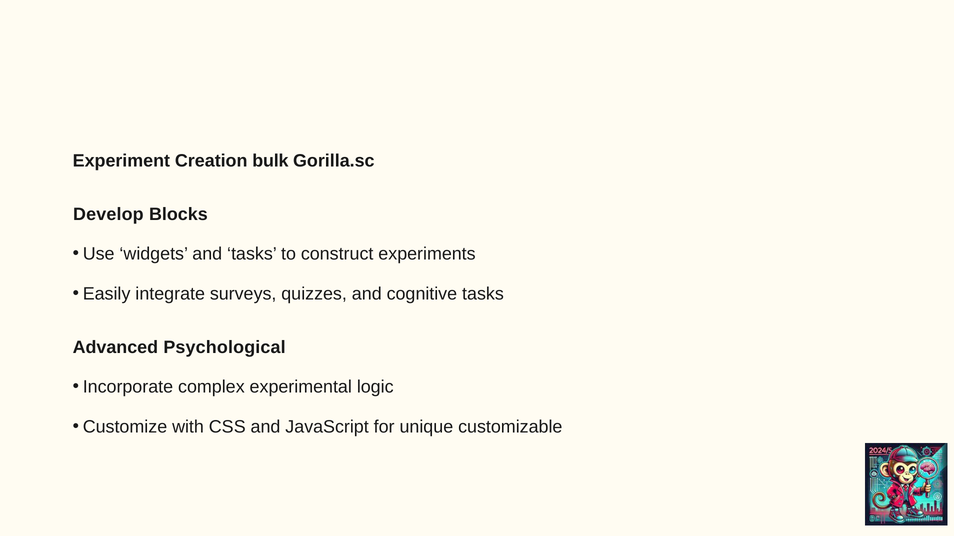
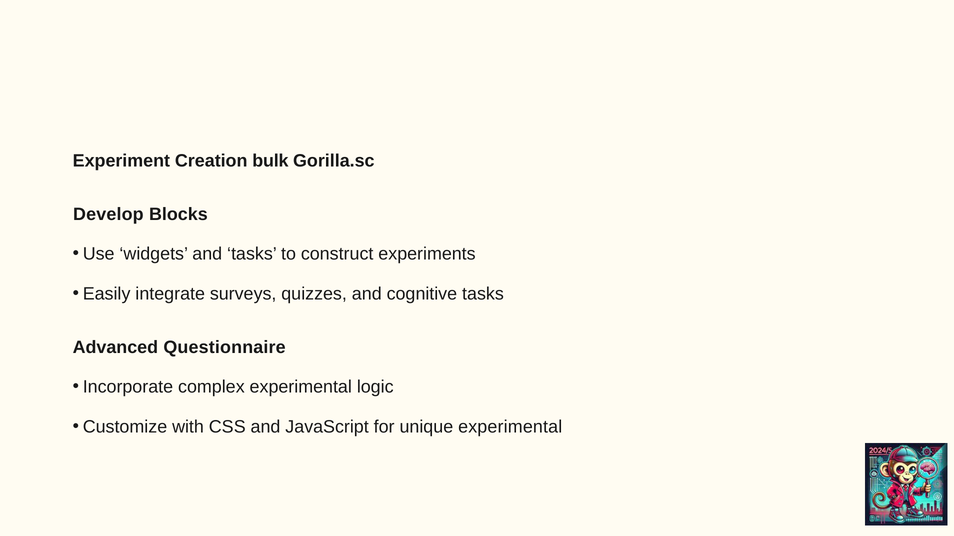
Psychological: Psychological -> Questionnaire
unique customizable: customizable -> experimental
